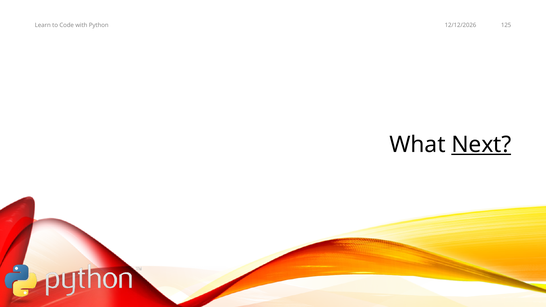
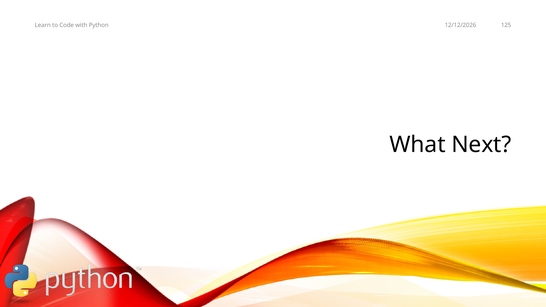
Next underline: present -> none
